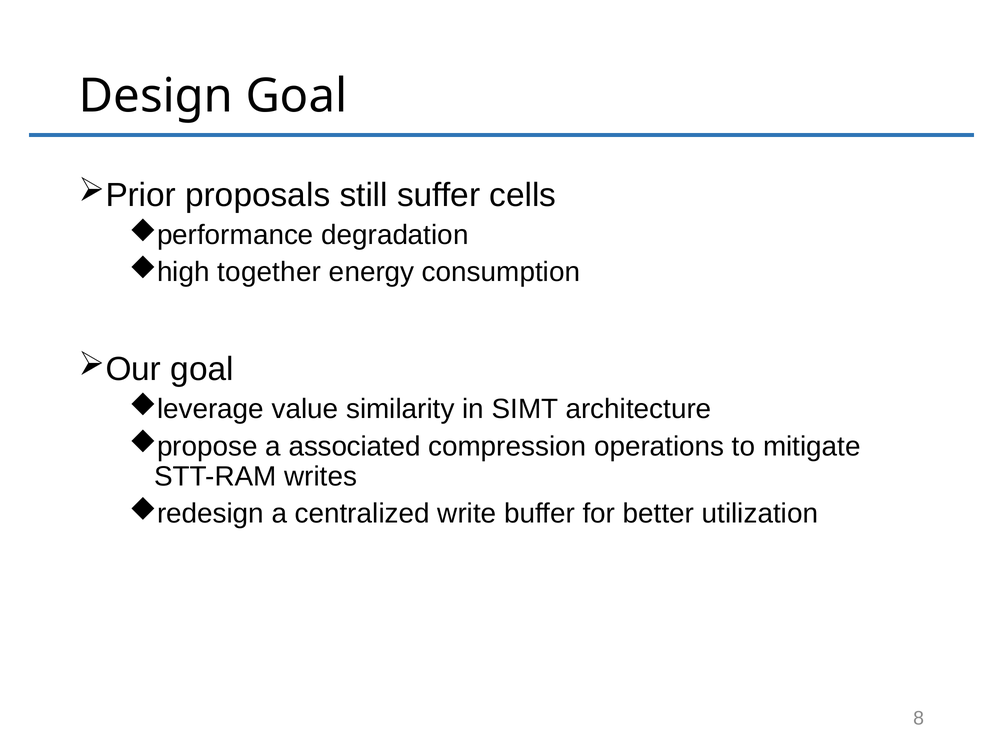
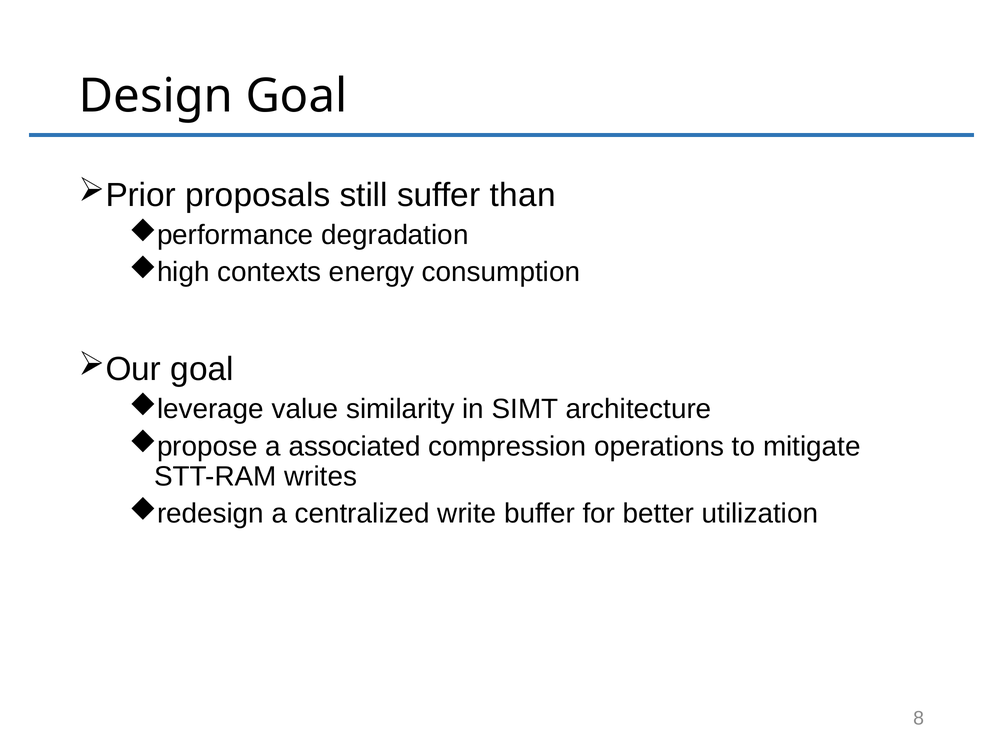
cells: cells -> than
together: together -> contexts
